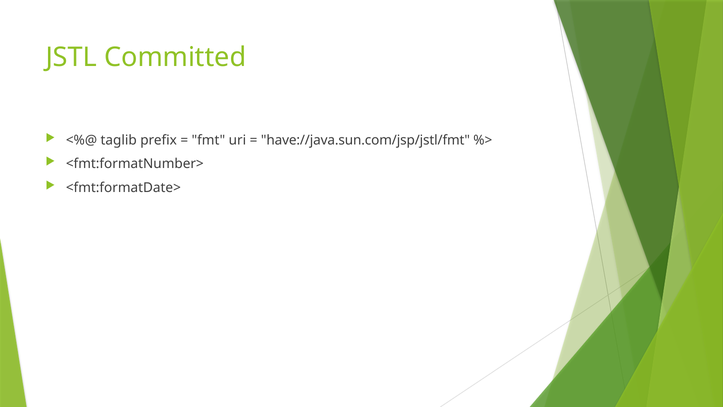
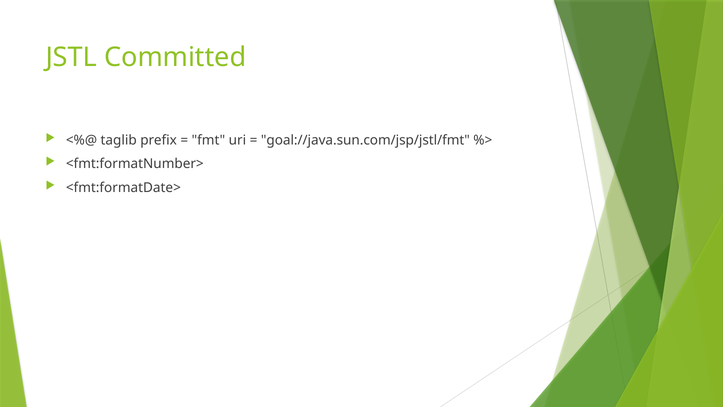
have://java.sun.com/jsp/jstl/fmt: have://java.sun.com/jsp/jstl/fmt -> goal://java.sun.com/jsp/jstl/fmt
